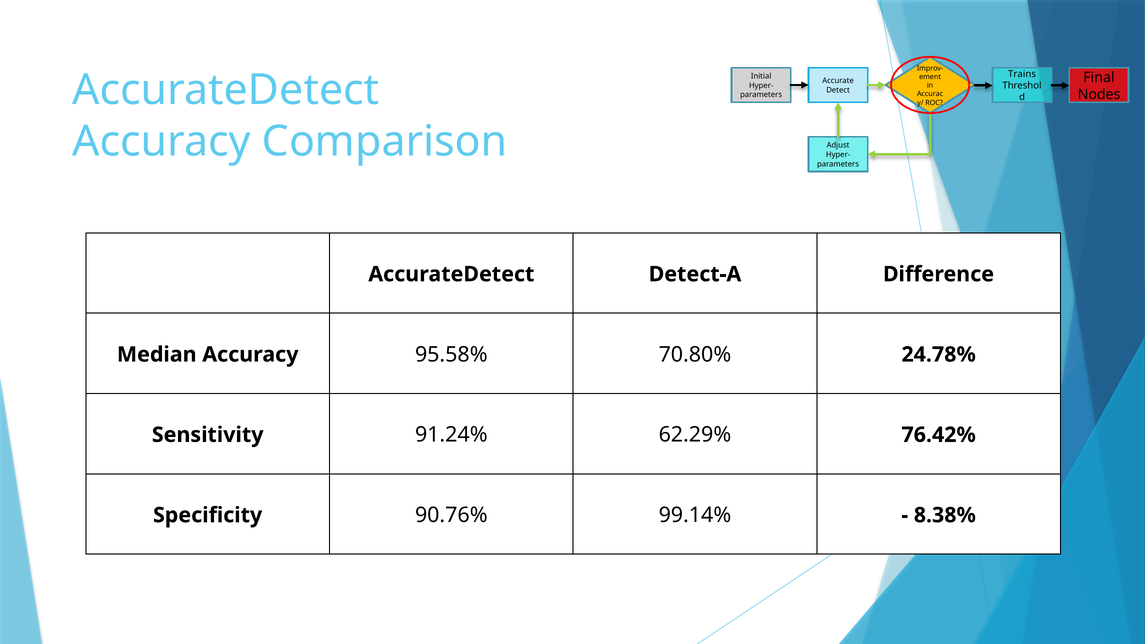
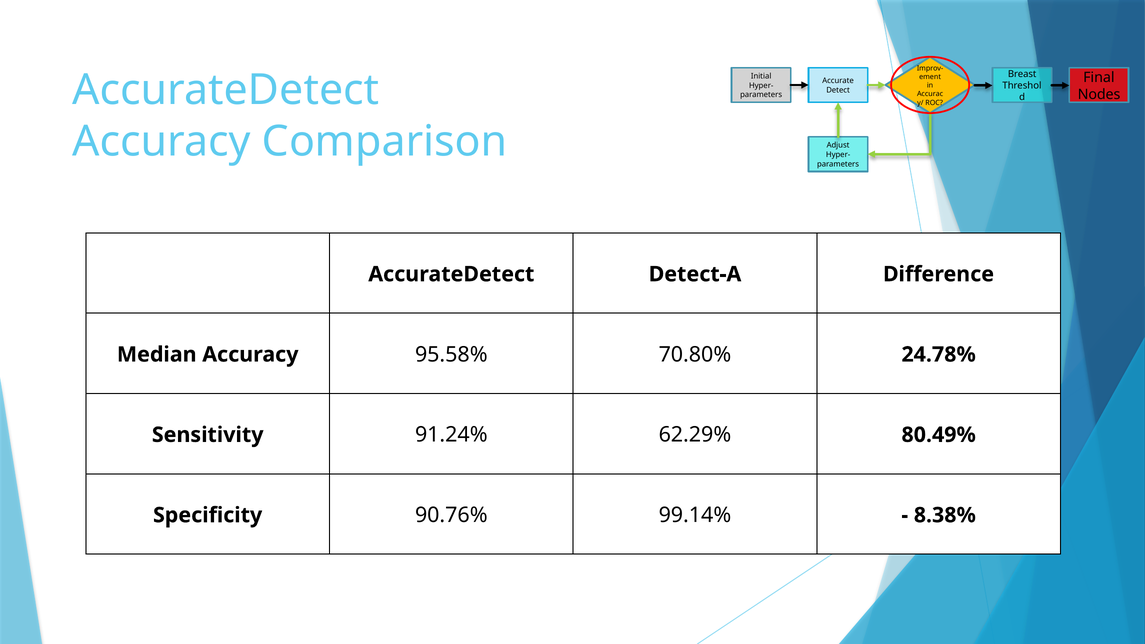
Trains: Trains -> Breast
76.42%: 76.42% -> 80.49%
